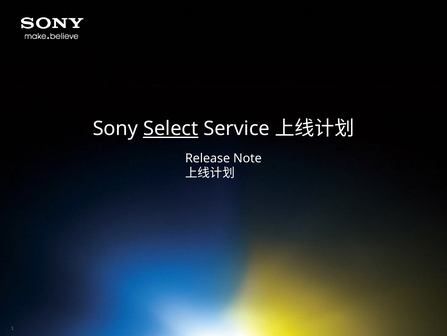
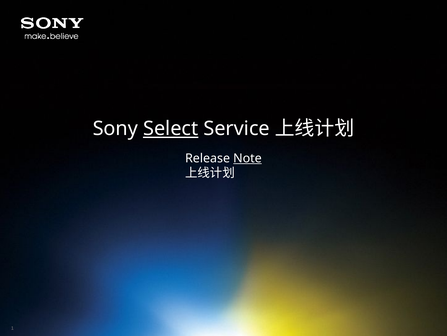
Note underline: none -> present
